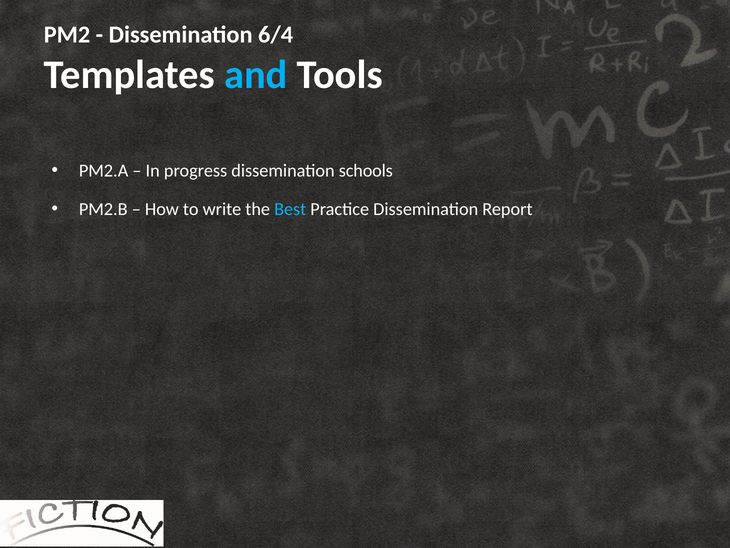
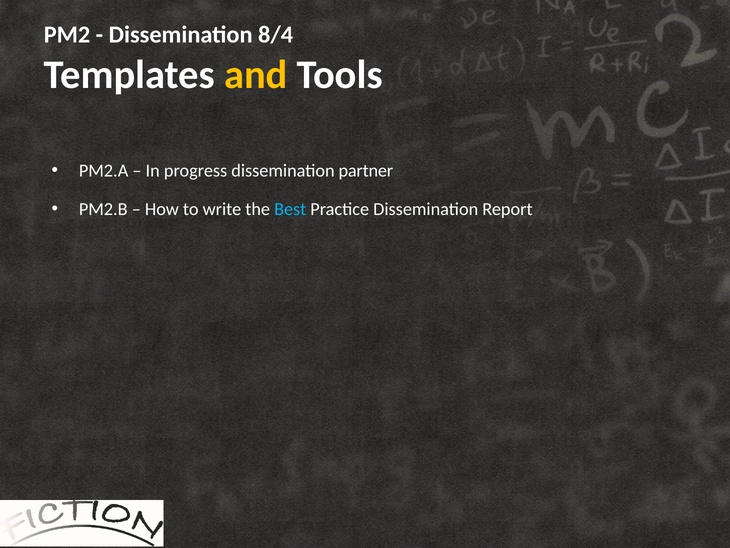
6/4: 6/4 -> 8/4
and colour: light blue -> yellow
schools: schools -> partner
